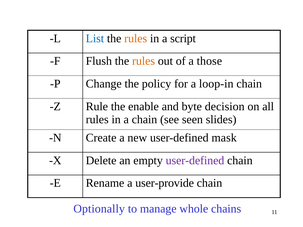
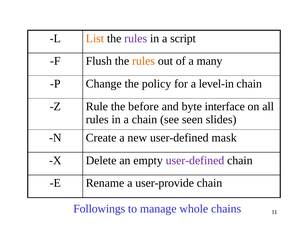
List colour: blue -> orange
rules at (136, 38) colour: orange -> purple
those: those -> many
loop-in: loop-in -> level-in
enable: enable -> before
decision: decision -> interface
Optionally: Optionally -> Followings
